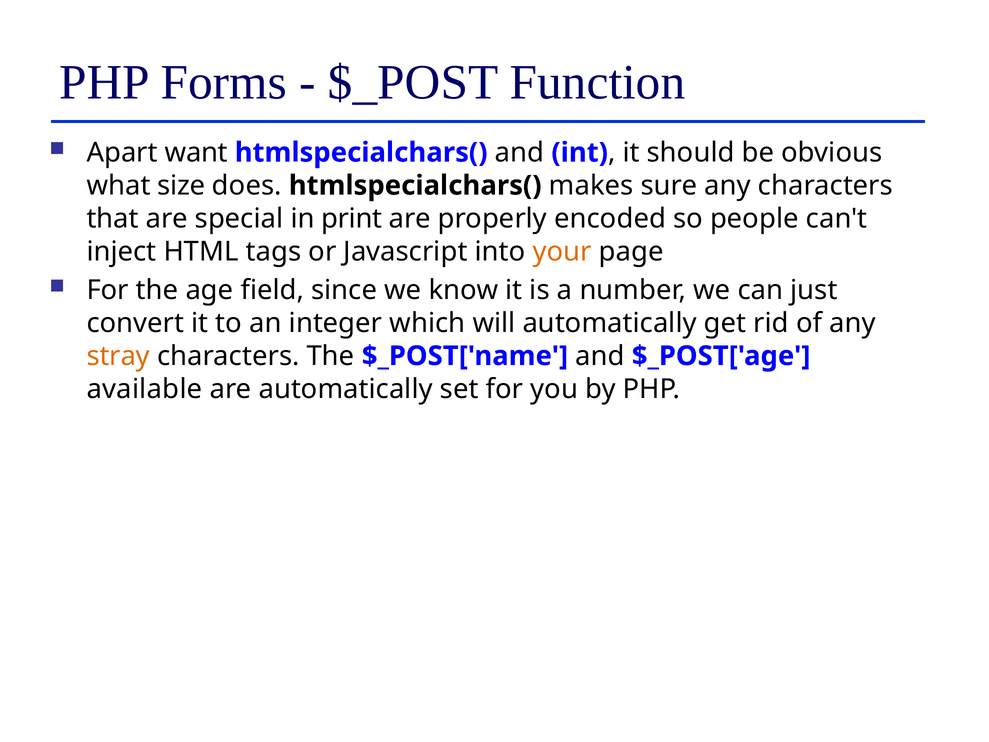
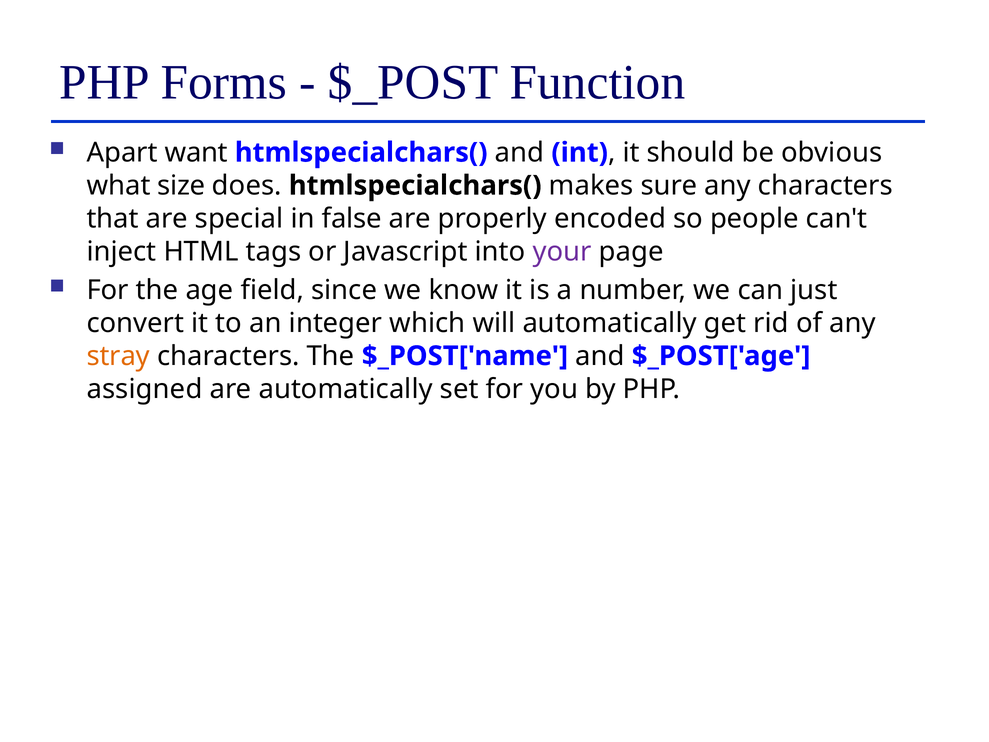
print: print -> false
your colour: orange -> purple
available: available -> assigned
